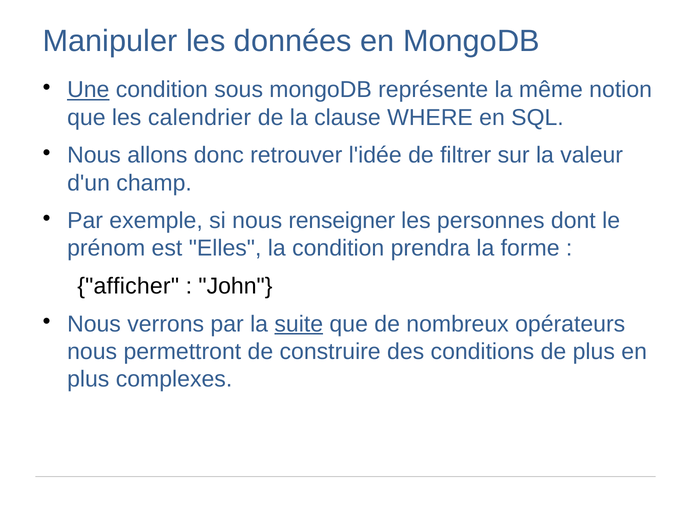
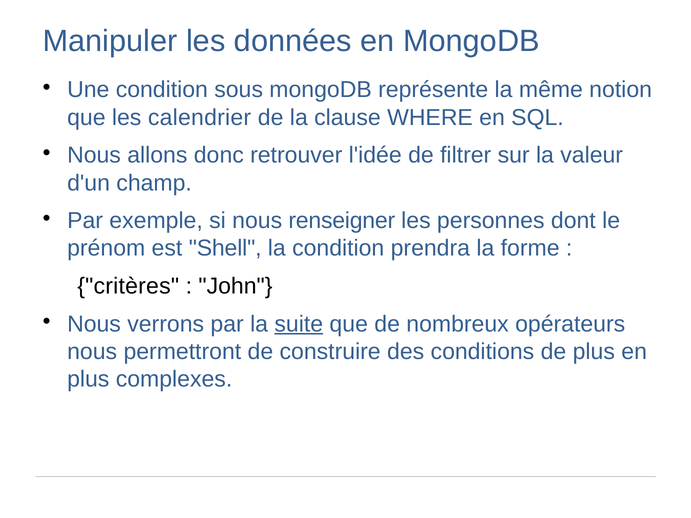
Une underline: present -> none
Elles: Elles -> Shell
afficher: afficher -> critères
